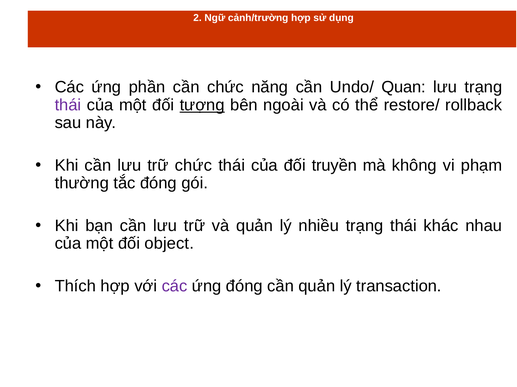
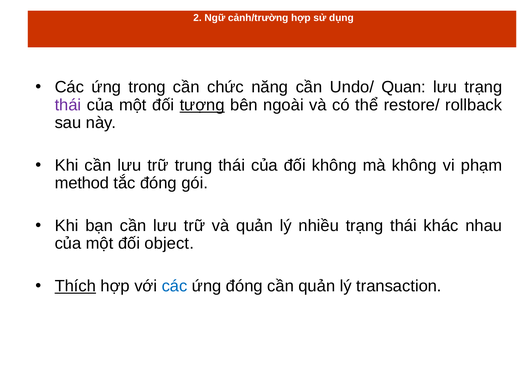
phần: phần -> trong
trữ chức: chức -> trung
đối truyền: truyền -> không
thường: thường -> method
Thích underline: none -> present
các at (175, 287) colour: purple -> blue
